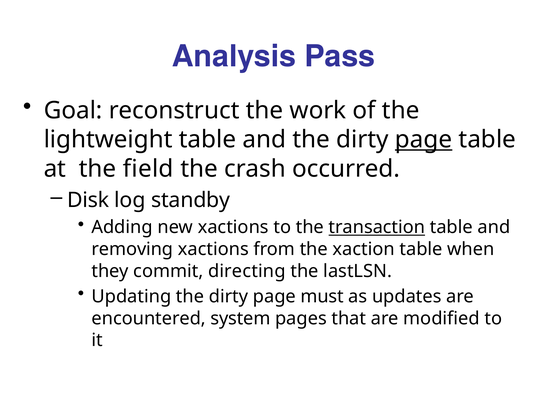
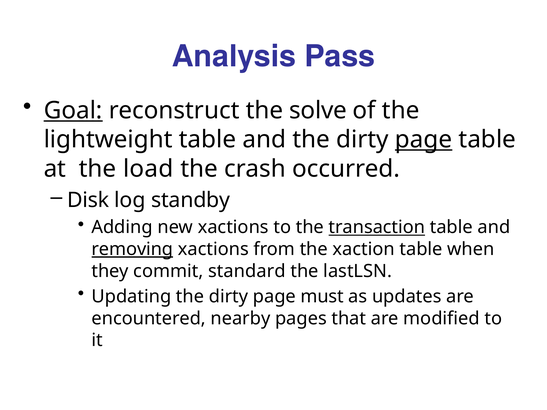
Goal underline: none -> present
work: work -> solve
field: field -> load
removing underline: none -> present
directing: directing -> standard
system: system -> nearby
